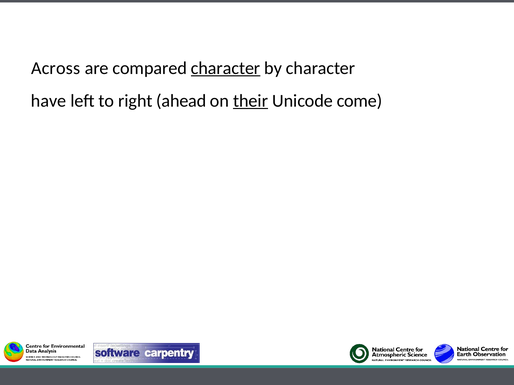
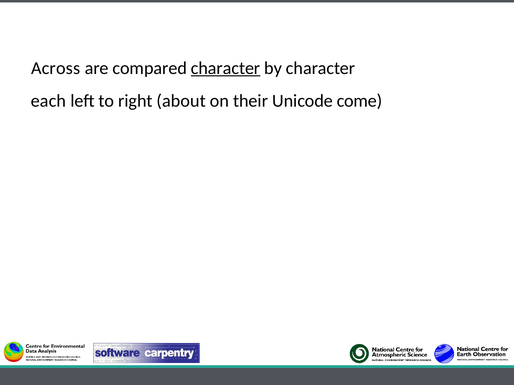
have: have -> each
ahead: ahead -> about
their underline: present -> none
